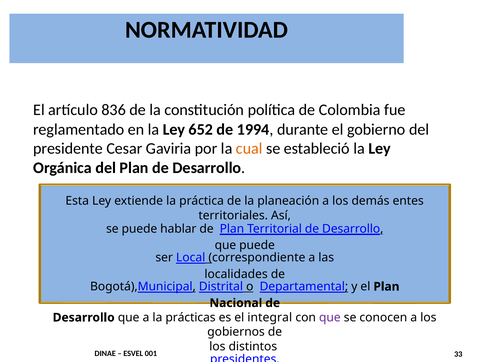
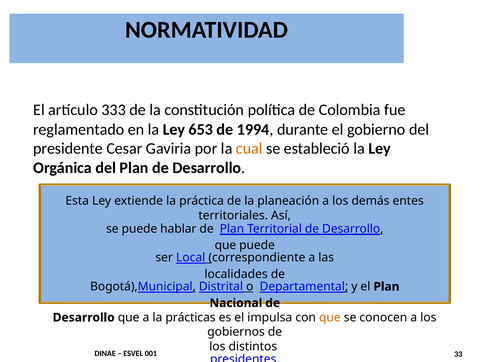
836: 836 -> 333
652: 652 -> 653
integral: integral -> impulsa
que at (330, 317) colour: purple -> orange
